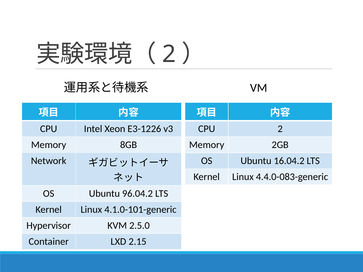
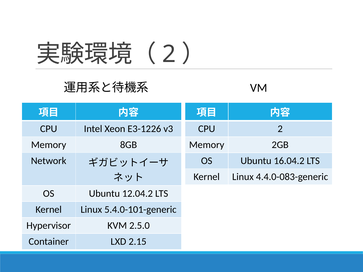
96.04.2: 96.04.2 -> 12.04.2
4.1.0-101-generic: 4.1.0-101-generic -> 5.4.0-101-generic
